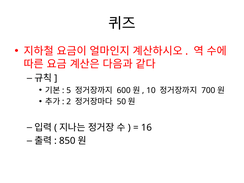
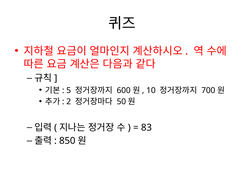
16: 16 -> 83
